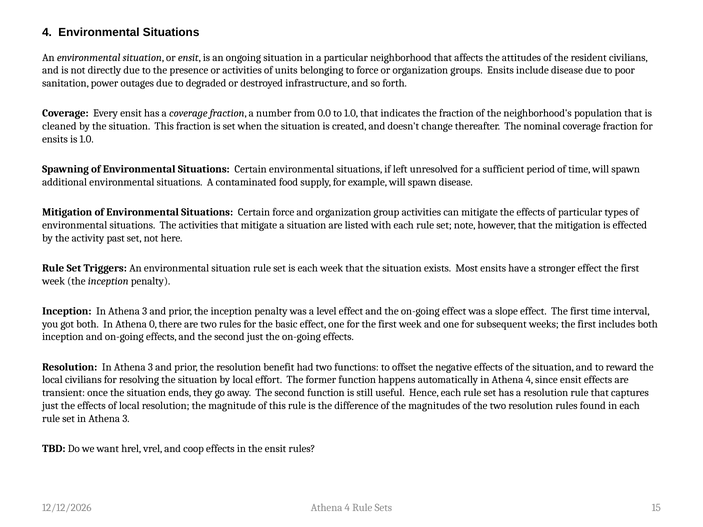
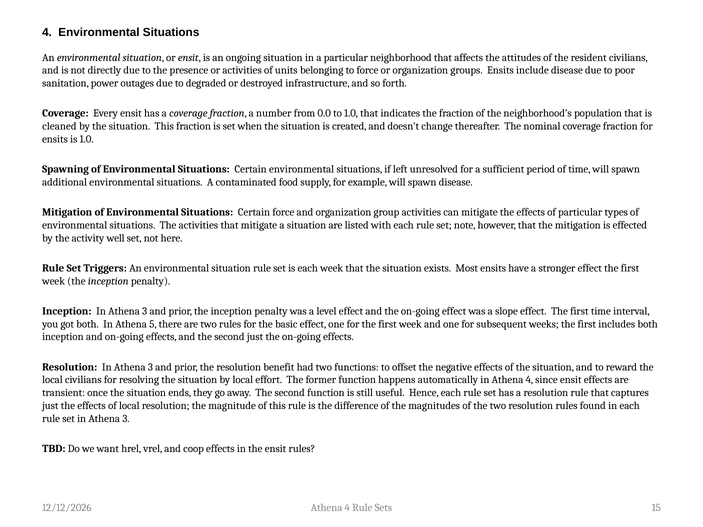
past: past -> well
0: 0 -> 5
